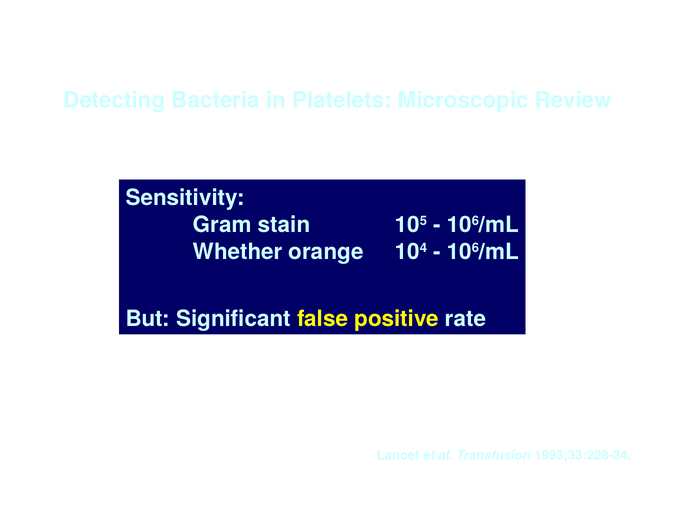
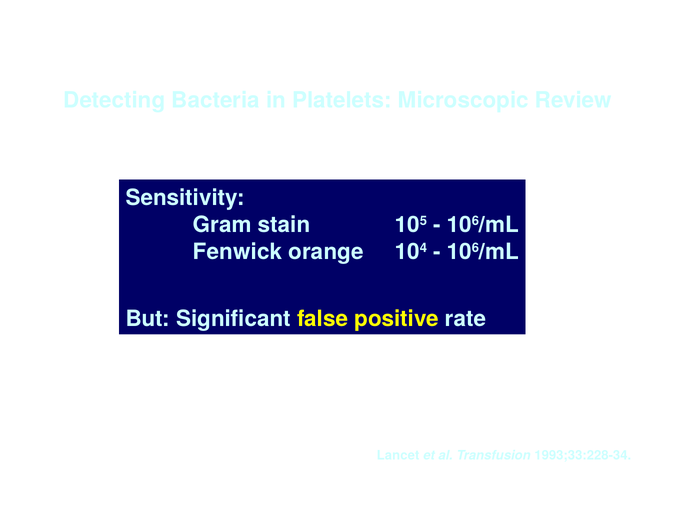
Whether: Whether -> Fenwick
